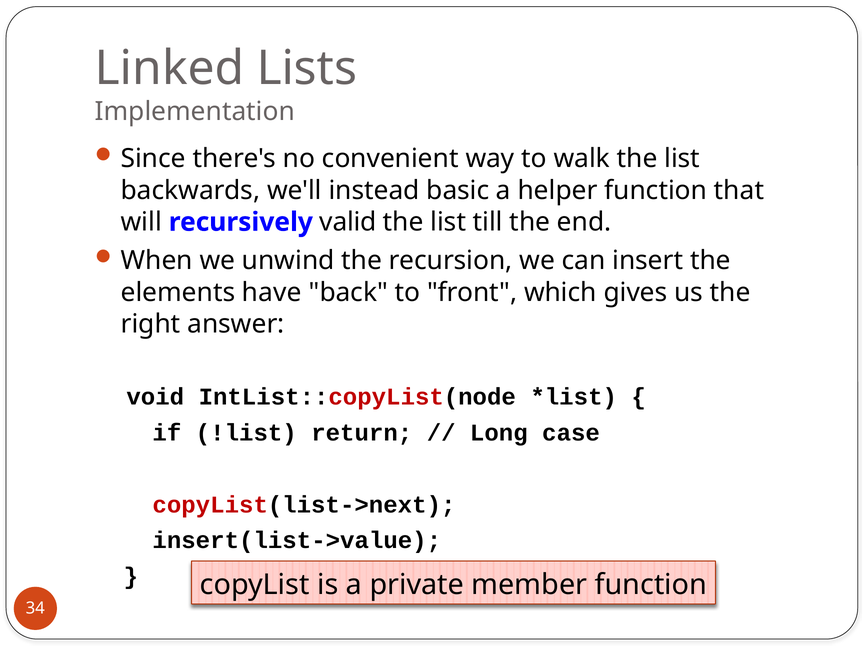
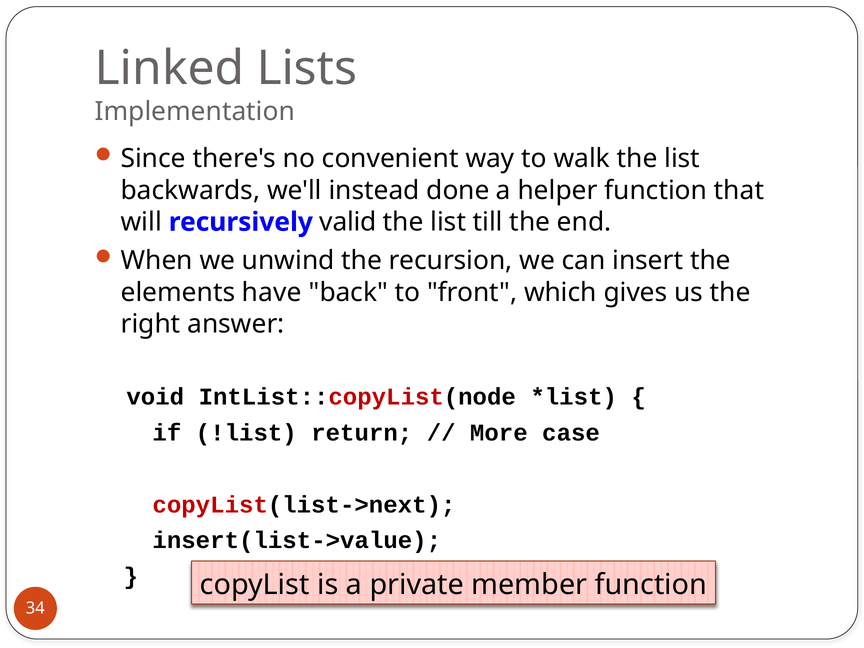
basic: basic -> done
Long: Long -> More
